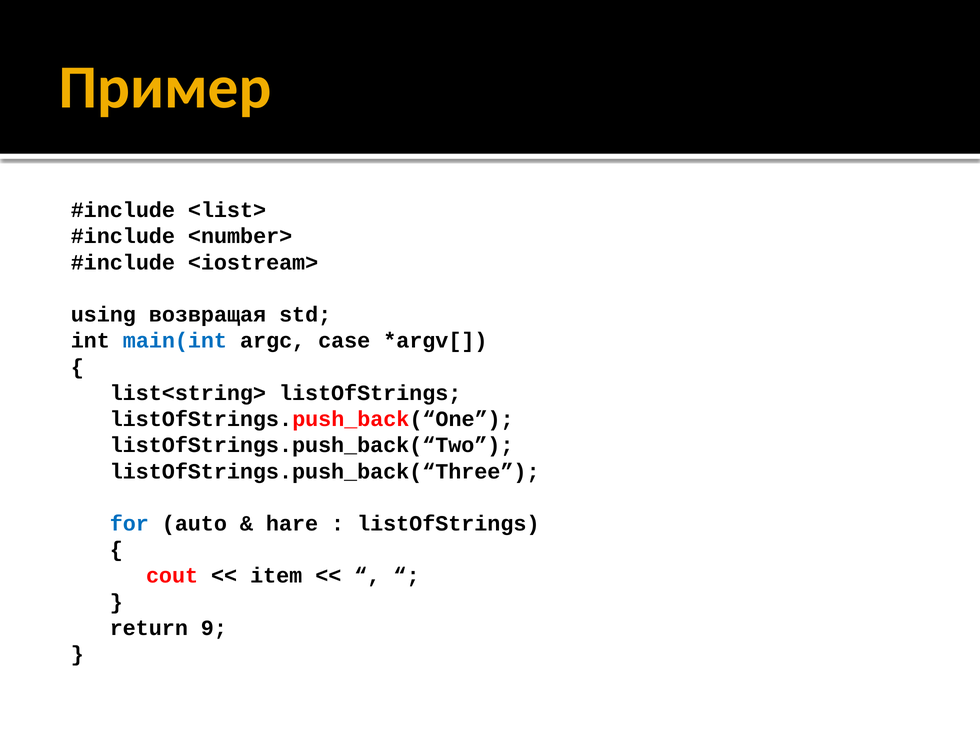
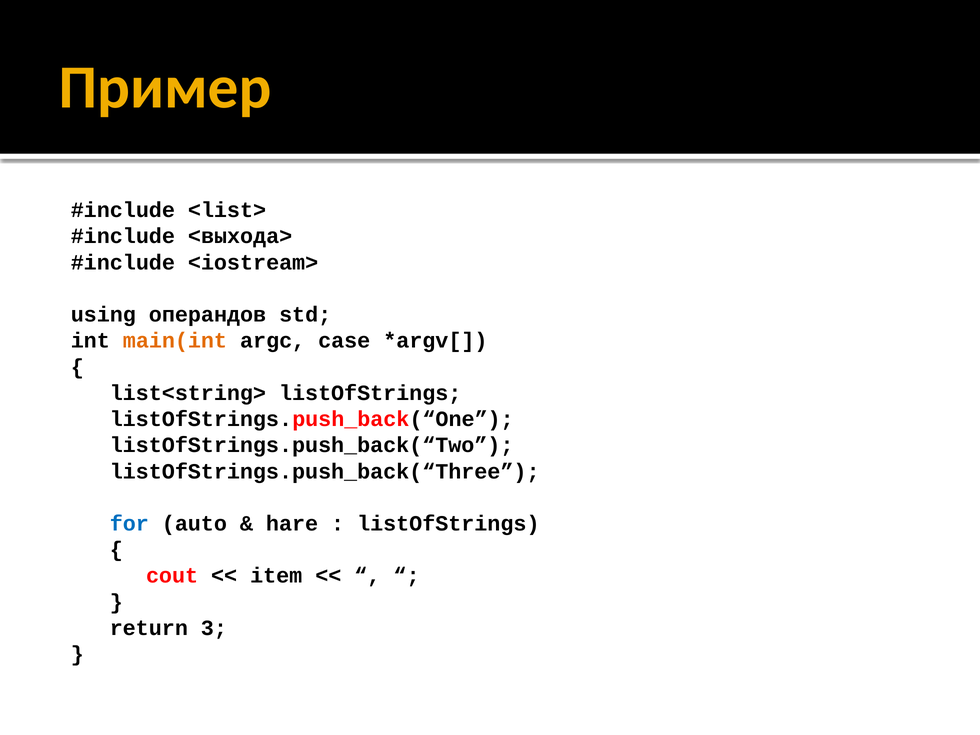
<number>: <number> -> <выхода>
возвращая: возвращая -> операндов
main(int colour: blue -> orange
9: 9 -> 3
